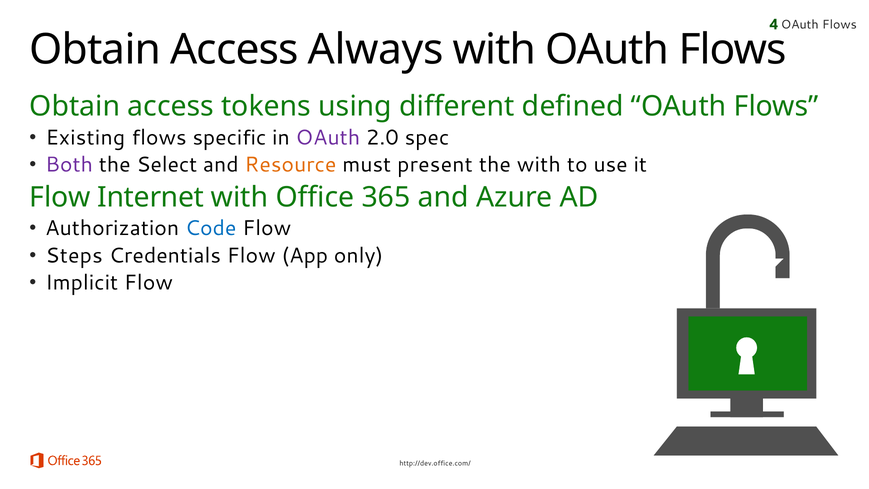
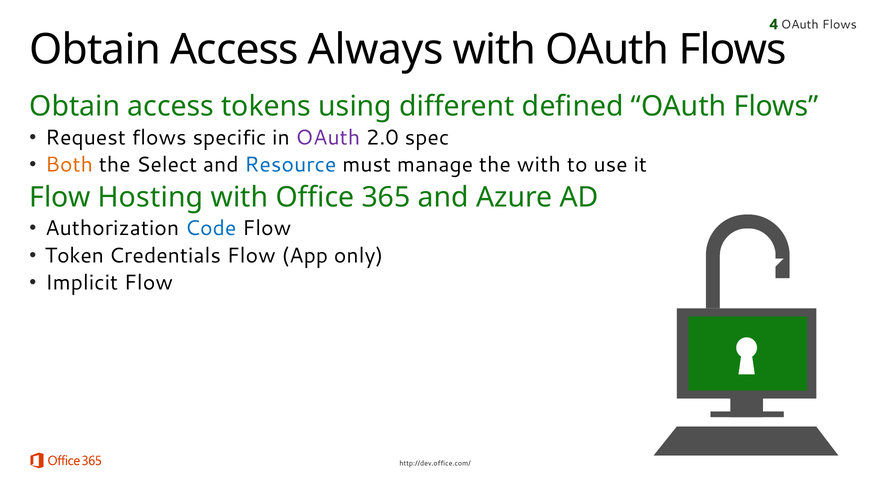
Existing: Existing -> Request
Both colour: purple -> orange
Resource colour: orange -> blue
present: present -> manage
Internet: Internet -> Hosting
Steps: Steps -> Token
